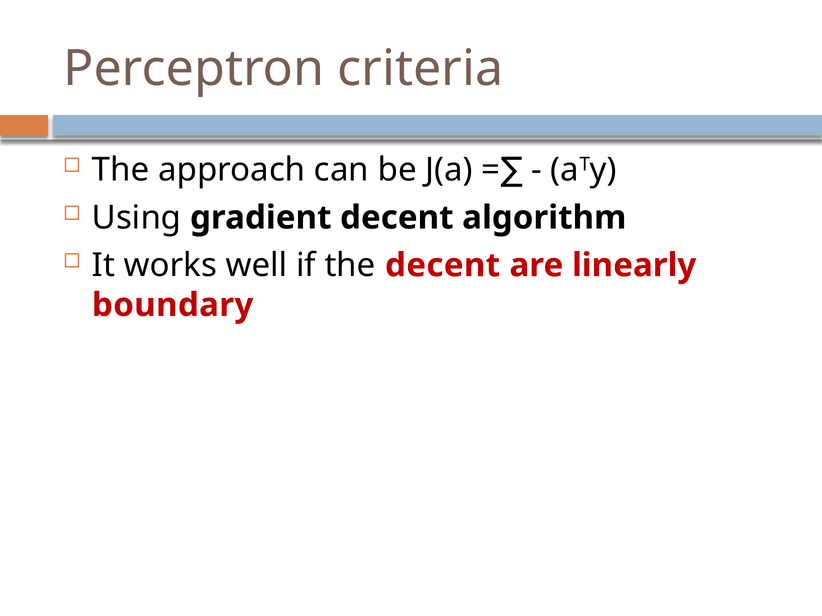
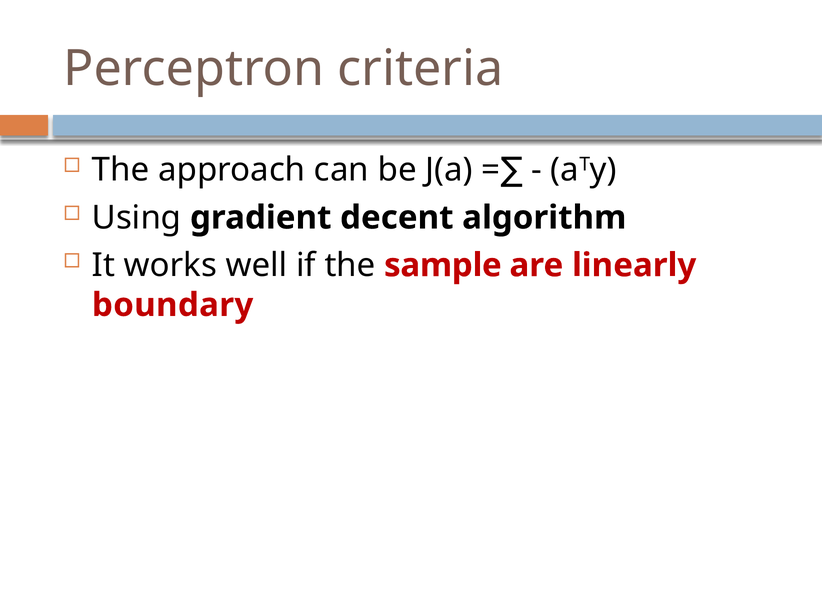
the decent: decent -> sample
